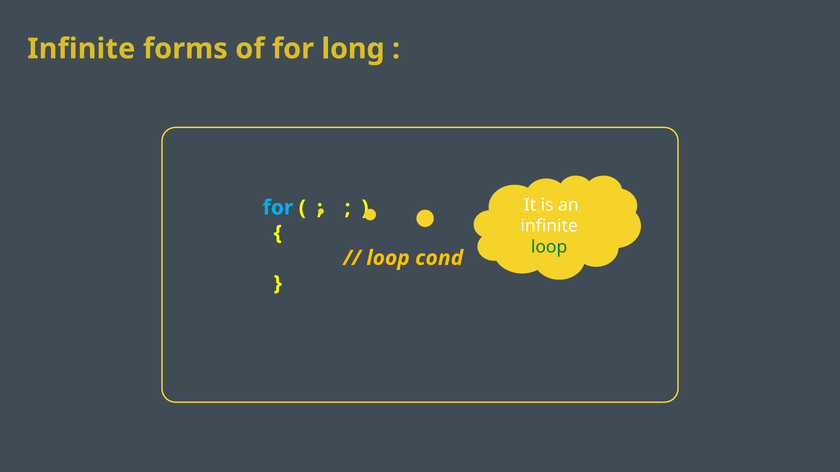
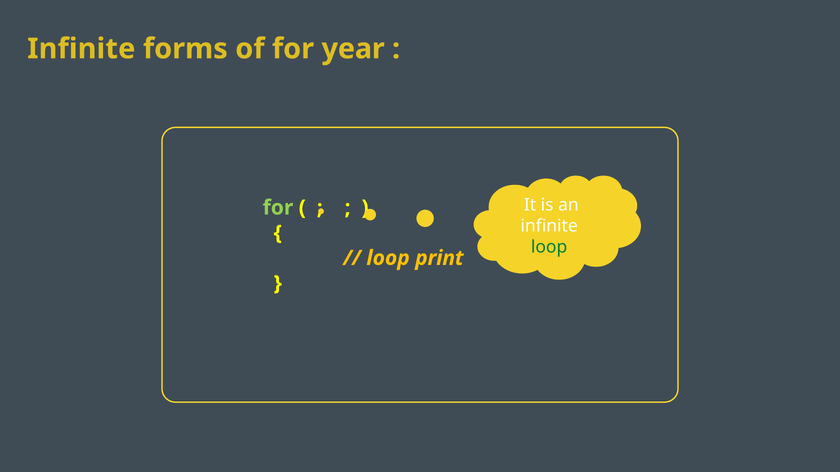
long: long -> year
for at (278, 208) colour: light blue -> light green
cond: cond -> print
